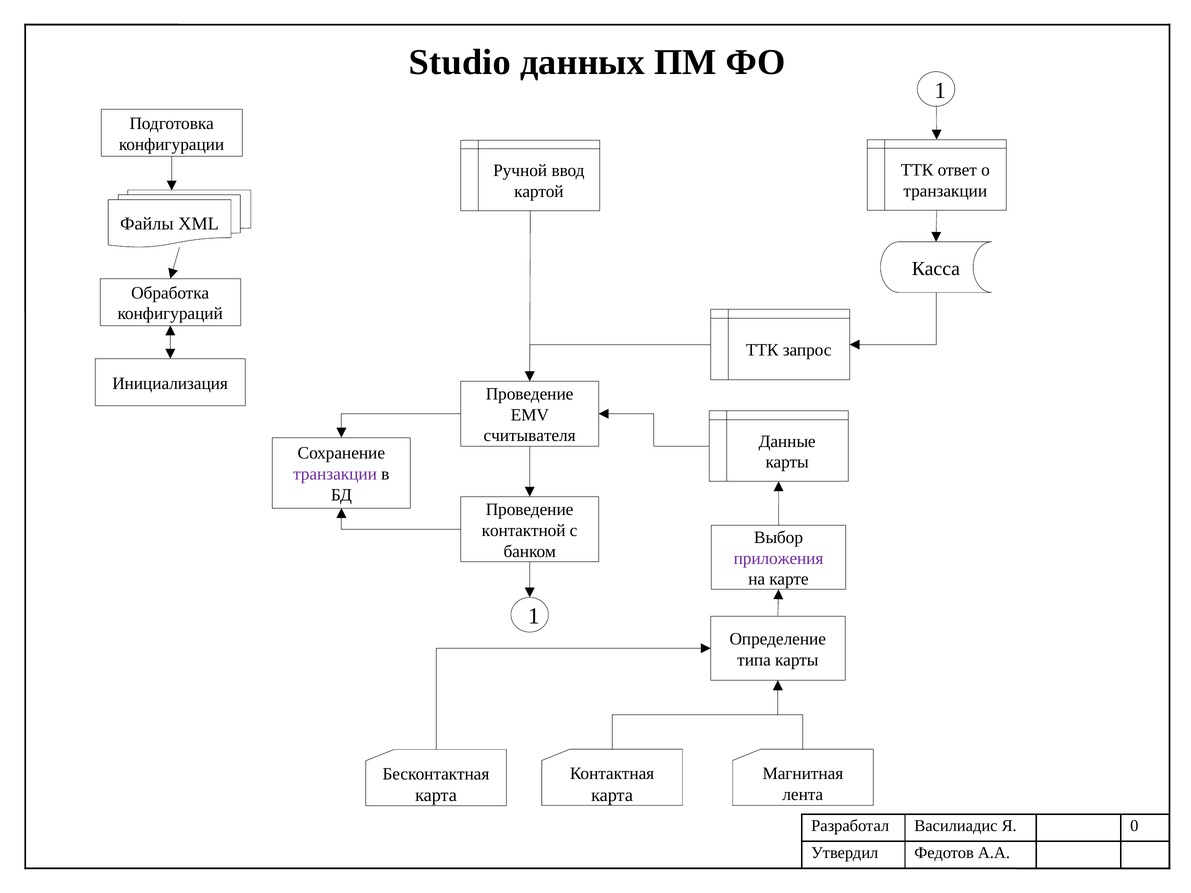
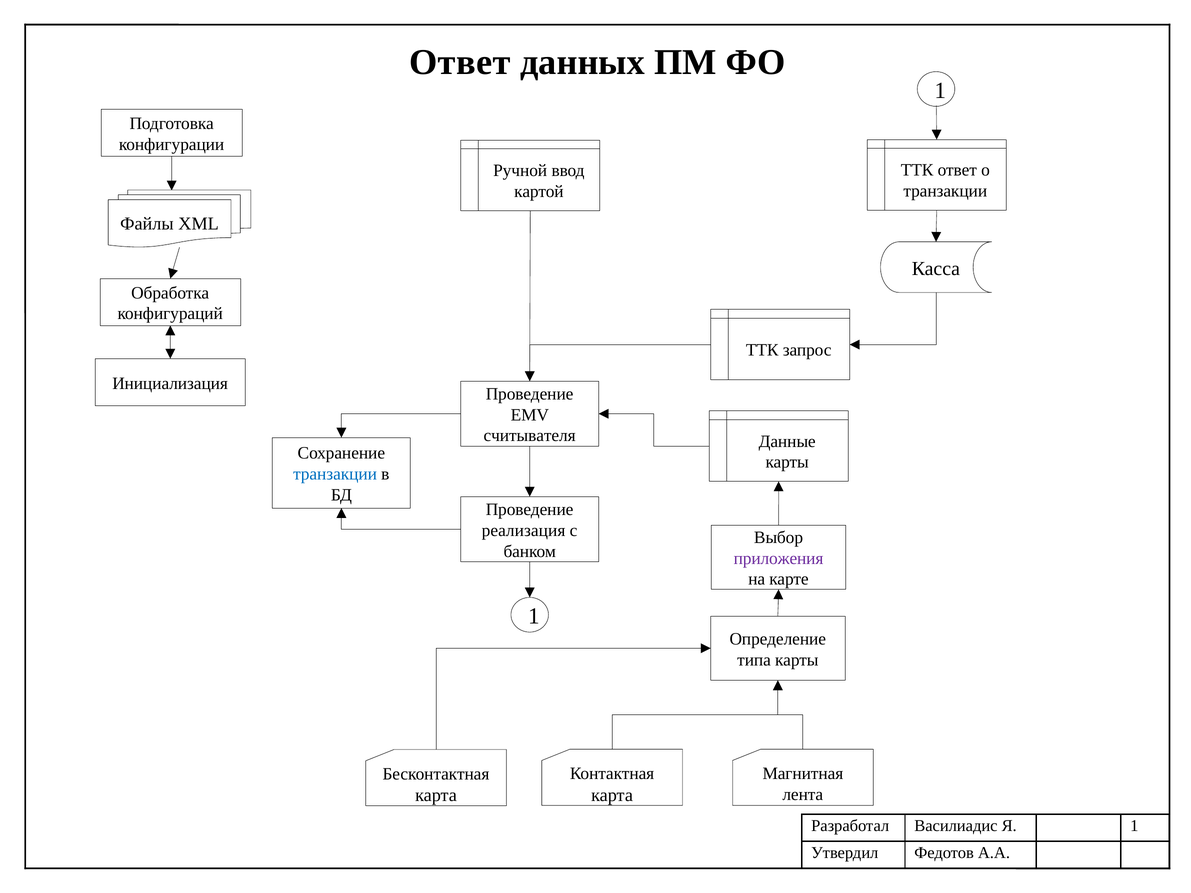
Studio at (460, 62): Studio -> Ответ
транзакции at (335, 474) colour: purple -> blue
контактной: контактной -> реализация
Я 0: 0 -> 1
